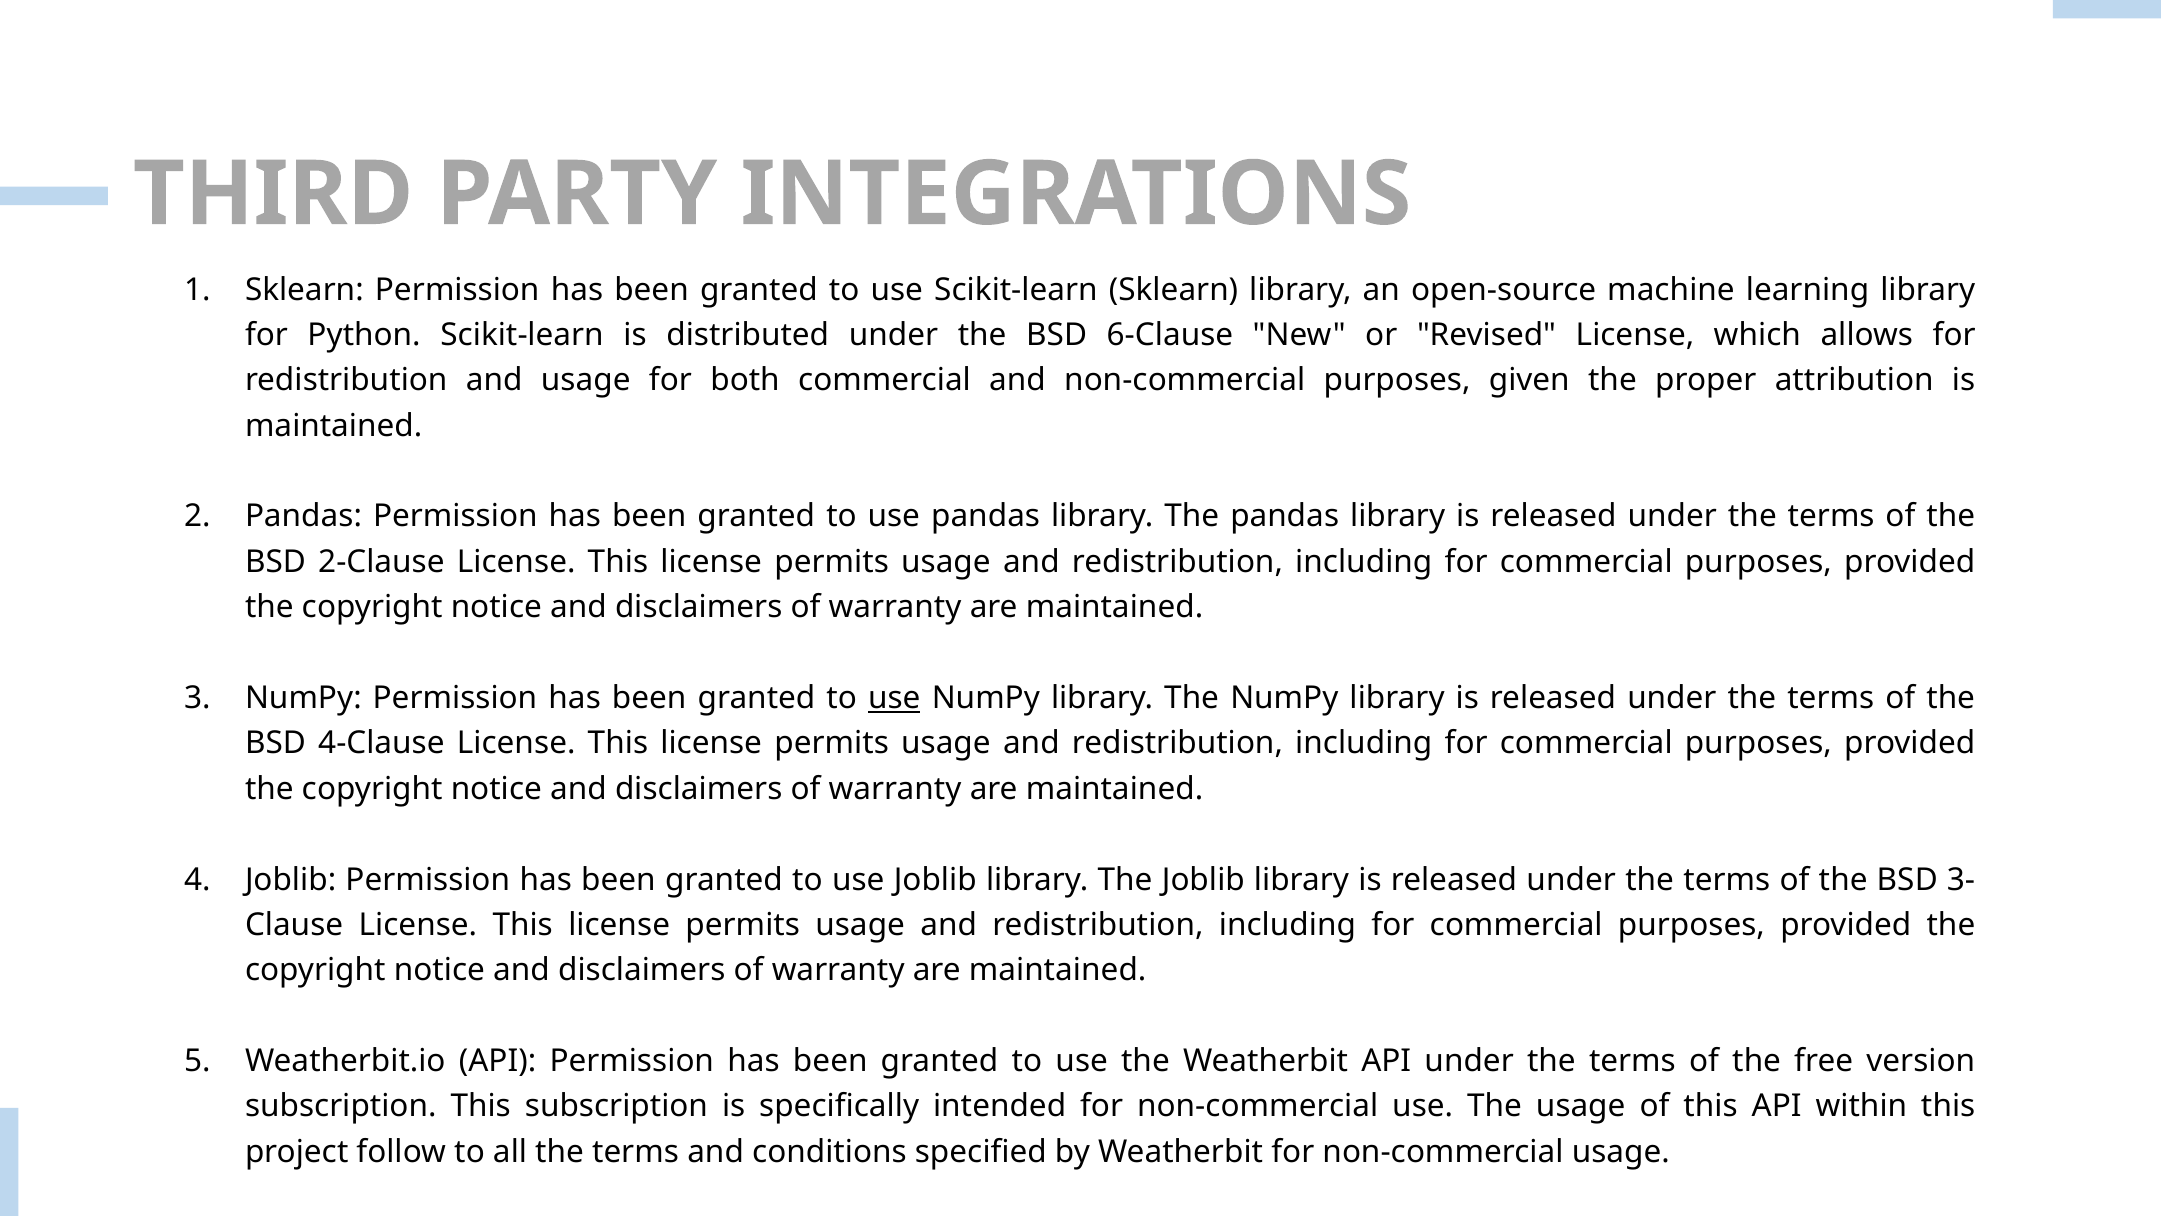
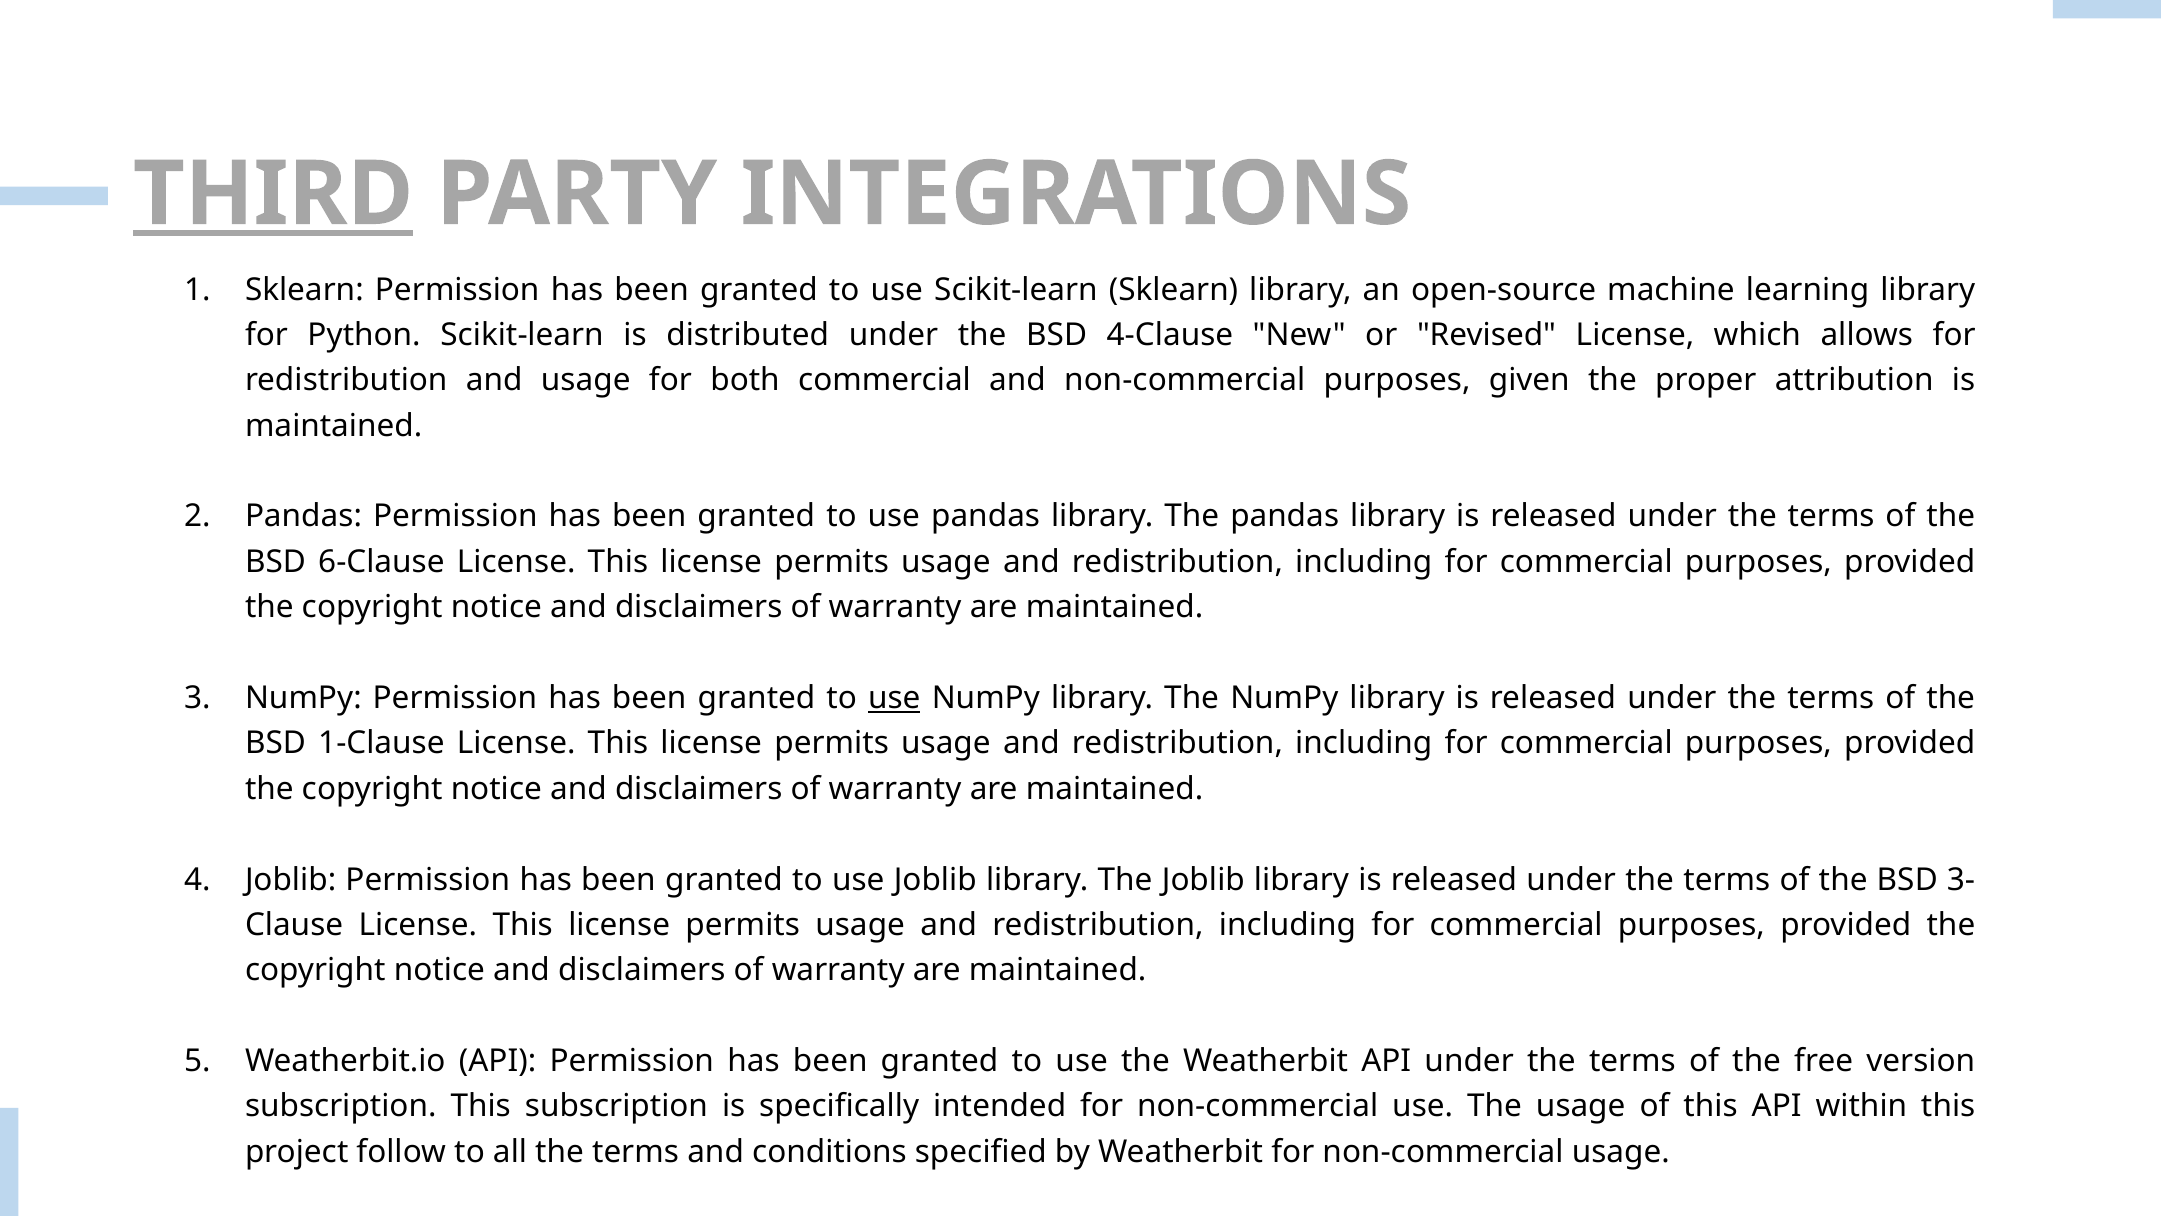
THIRD underline: none -> present
6-Clause: 6-Clause -> 4-Clause
2-Clause: 2-Clause -> 6-Clause
4-Clause: 4-Clause -> 1-Clause
